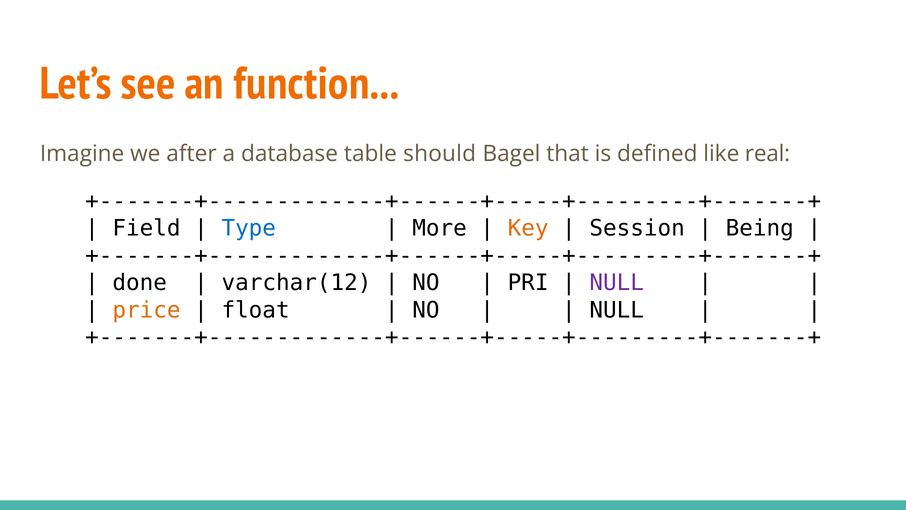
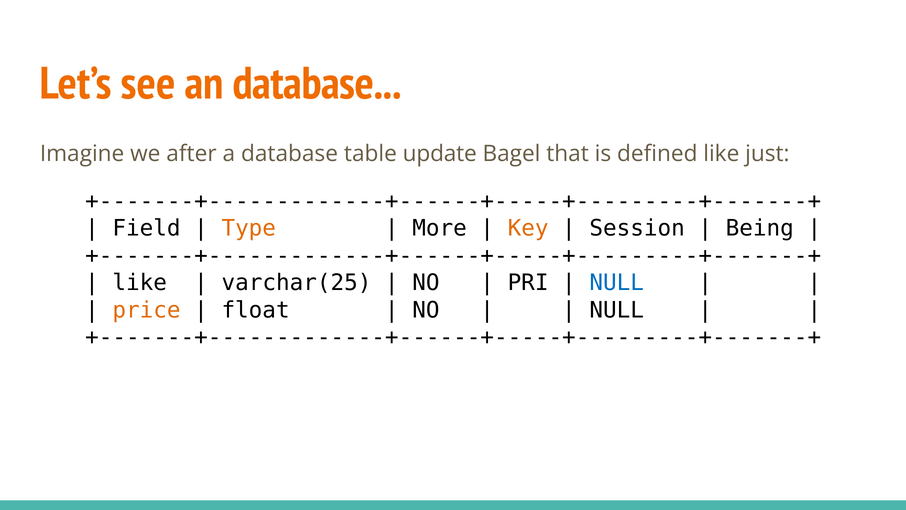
an function: function -> database
should: should -> update
real: real -> just
Type colour: blue -> orange
done at (140, 283): done -> like
varchar(12: varchar(12 -> varchar(25
NULL at (617, 283) colour: purple -> blue
